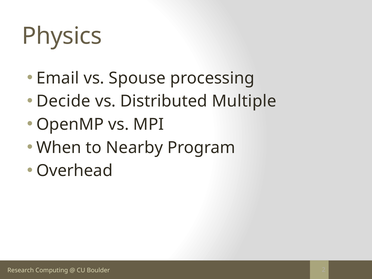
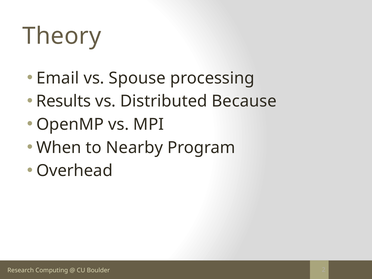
Physics: Physics -> Theory
Decide: Decide -> Results
Multiple: Multiple -> Because
